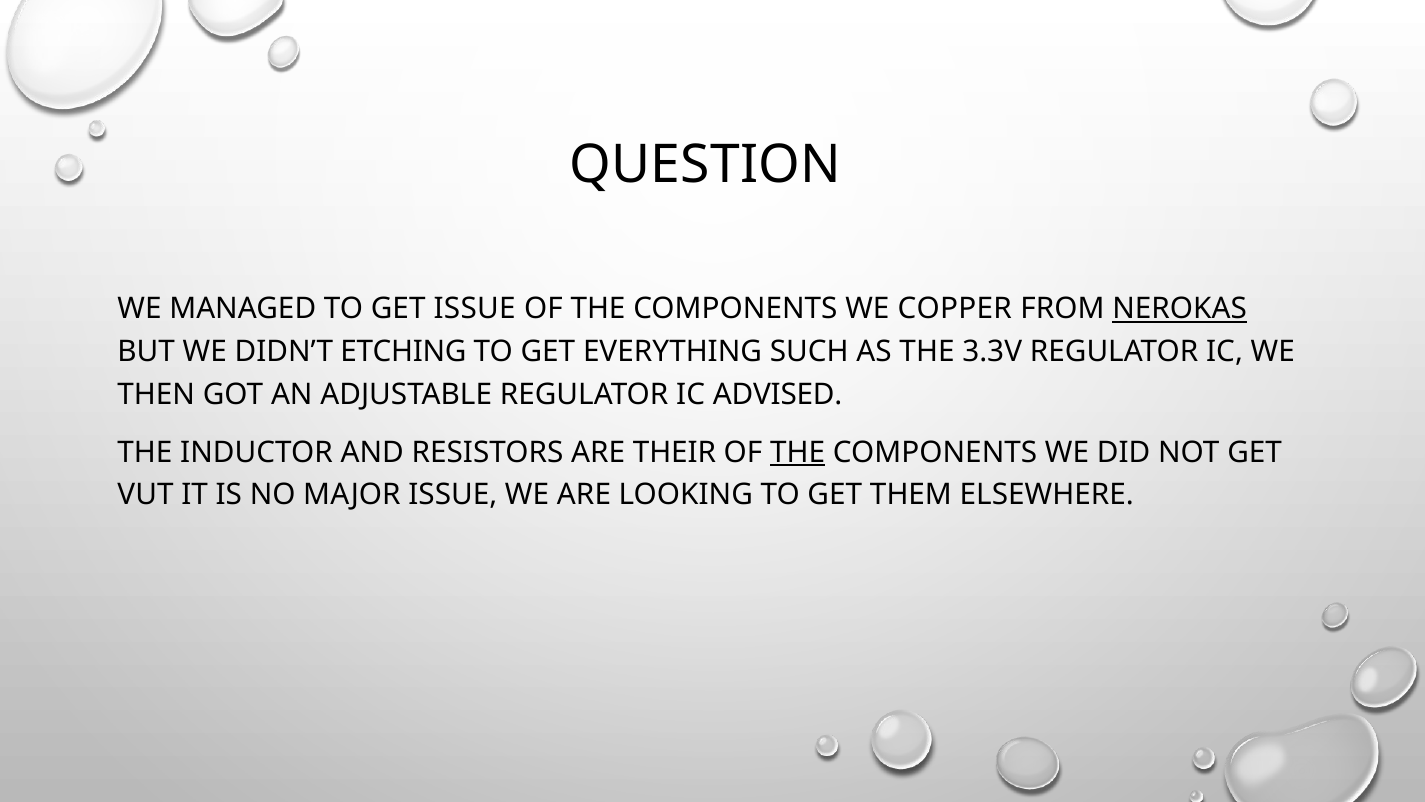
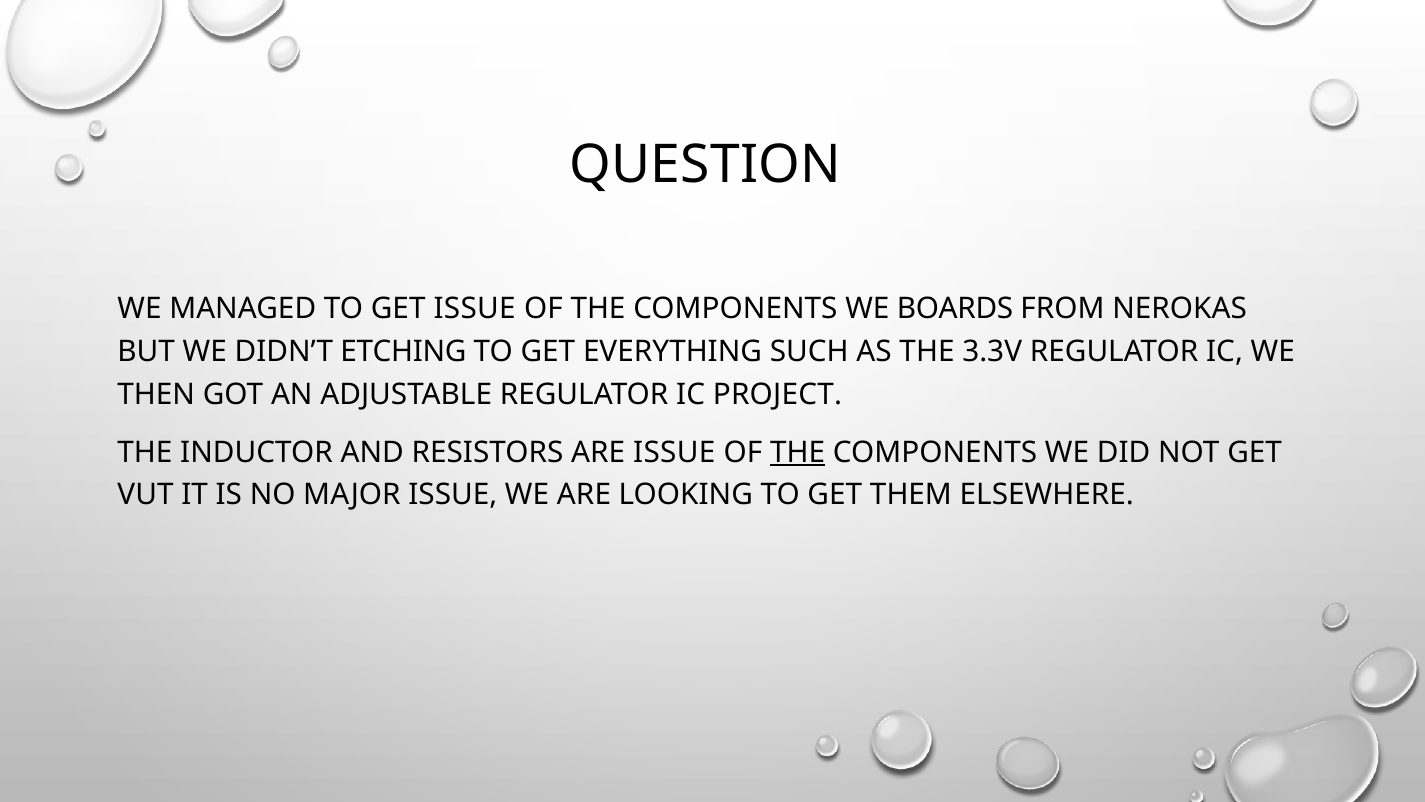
COPPER: COPPER -> BOARDS
NEROKAS underline: present -> none
ADVISED: ADVISED -> PROJECT
ARE THEIR: THEIR -> ISSUE
